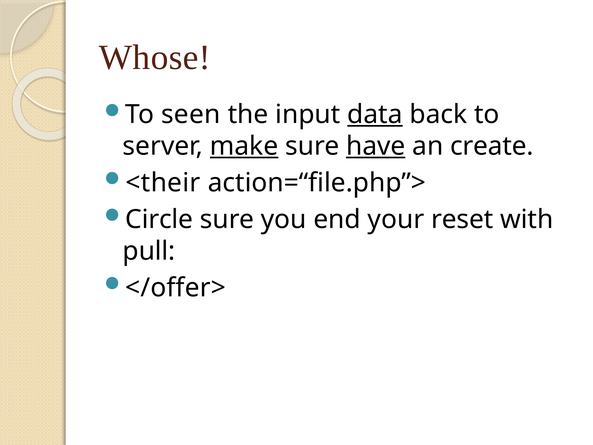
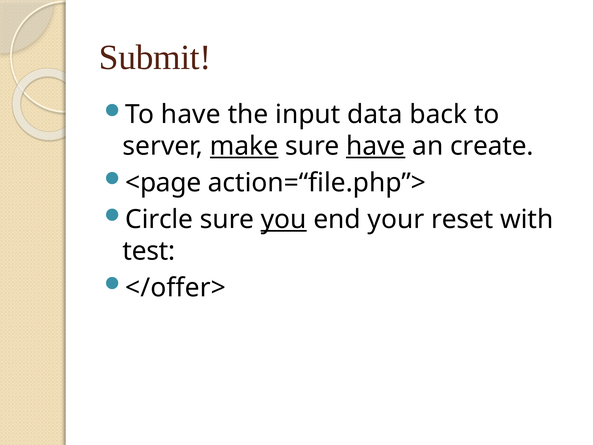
Whose: Whose -> Submit
To seen: seen -> have
data underline: present -> none
<their: <their -> <page
you underline: none -> present
pull: pull -> test
